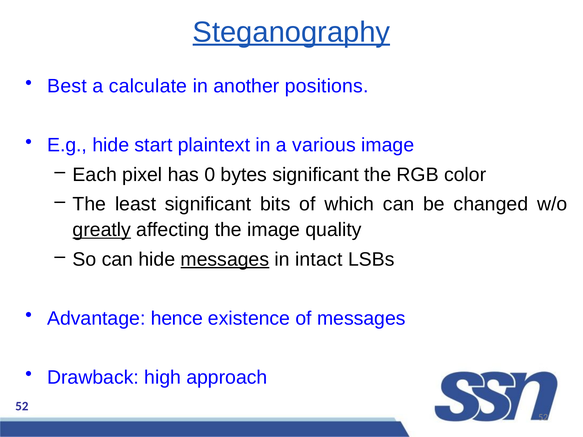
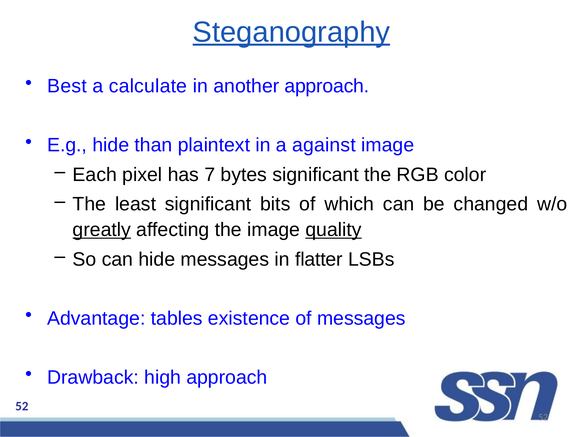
another positions: positions -> approach
start: start -> than
various: various -> against
0: 0 -> 7
quality underline: none -> present
messages at (225, 259) underline: present -> none
intact: intact -> flatter
hence: hence -> tables
